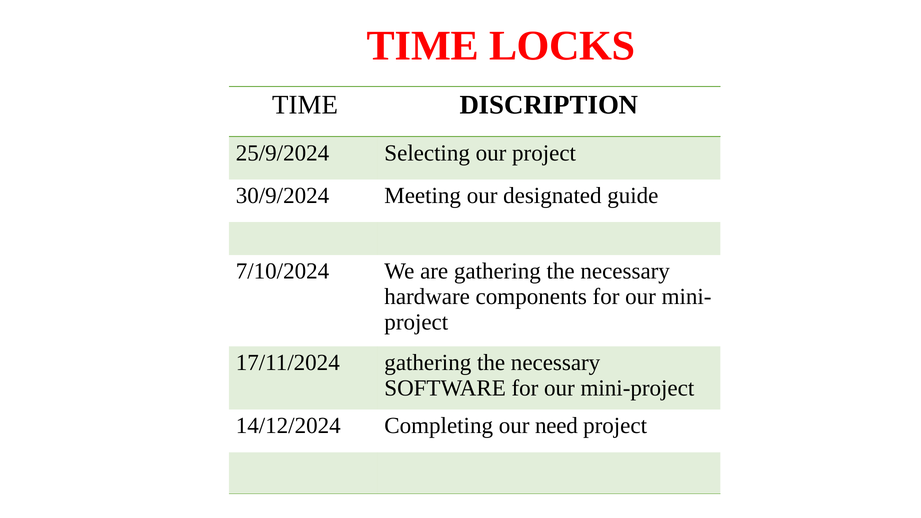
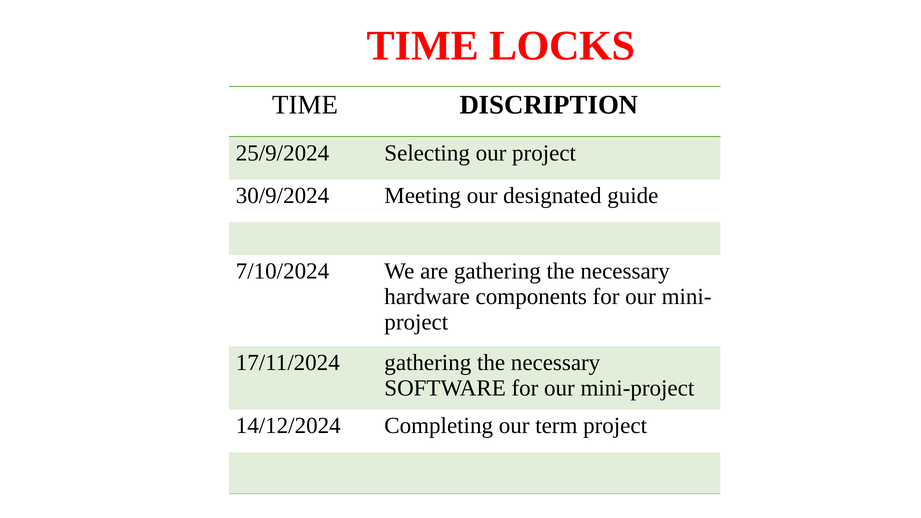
need: need -> term
